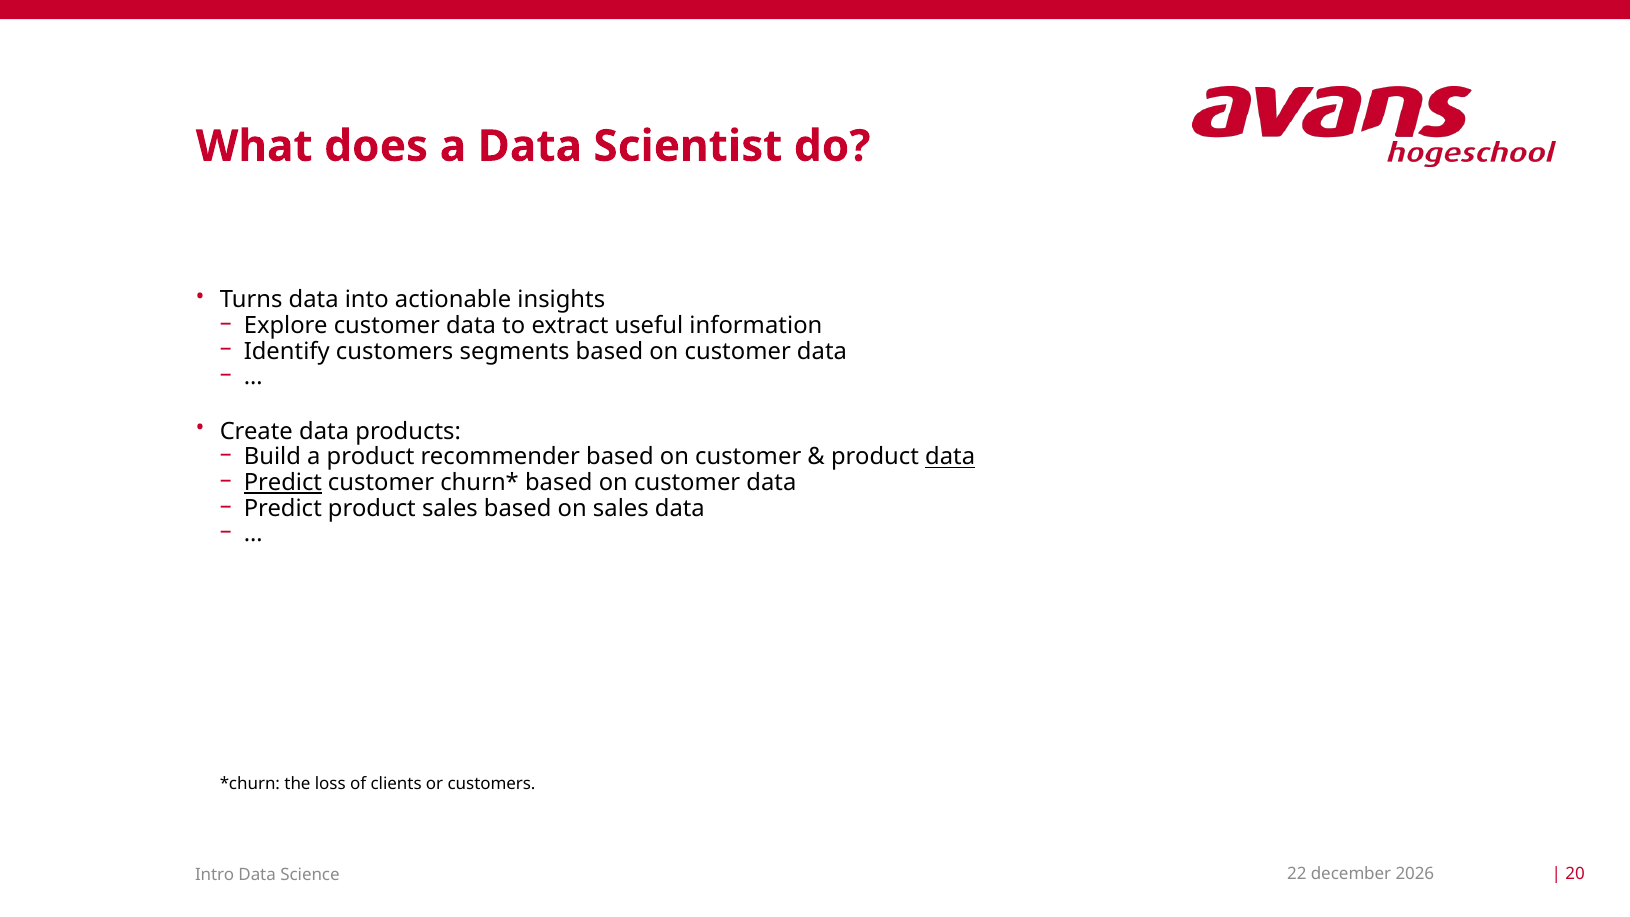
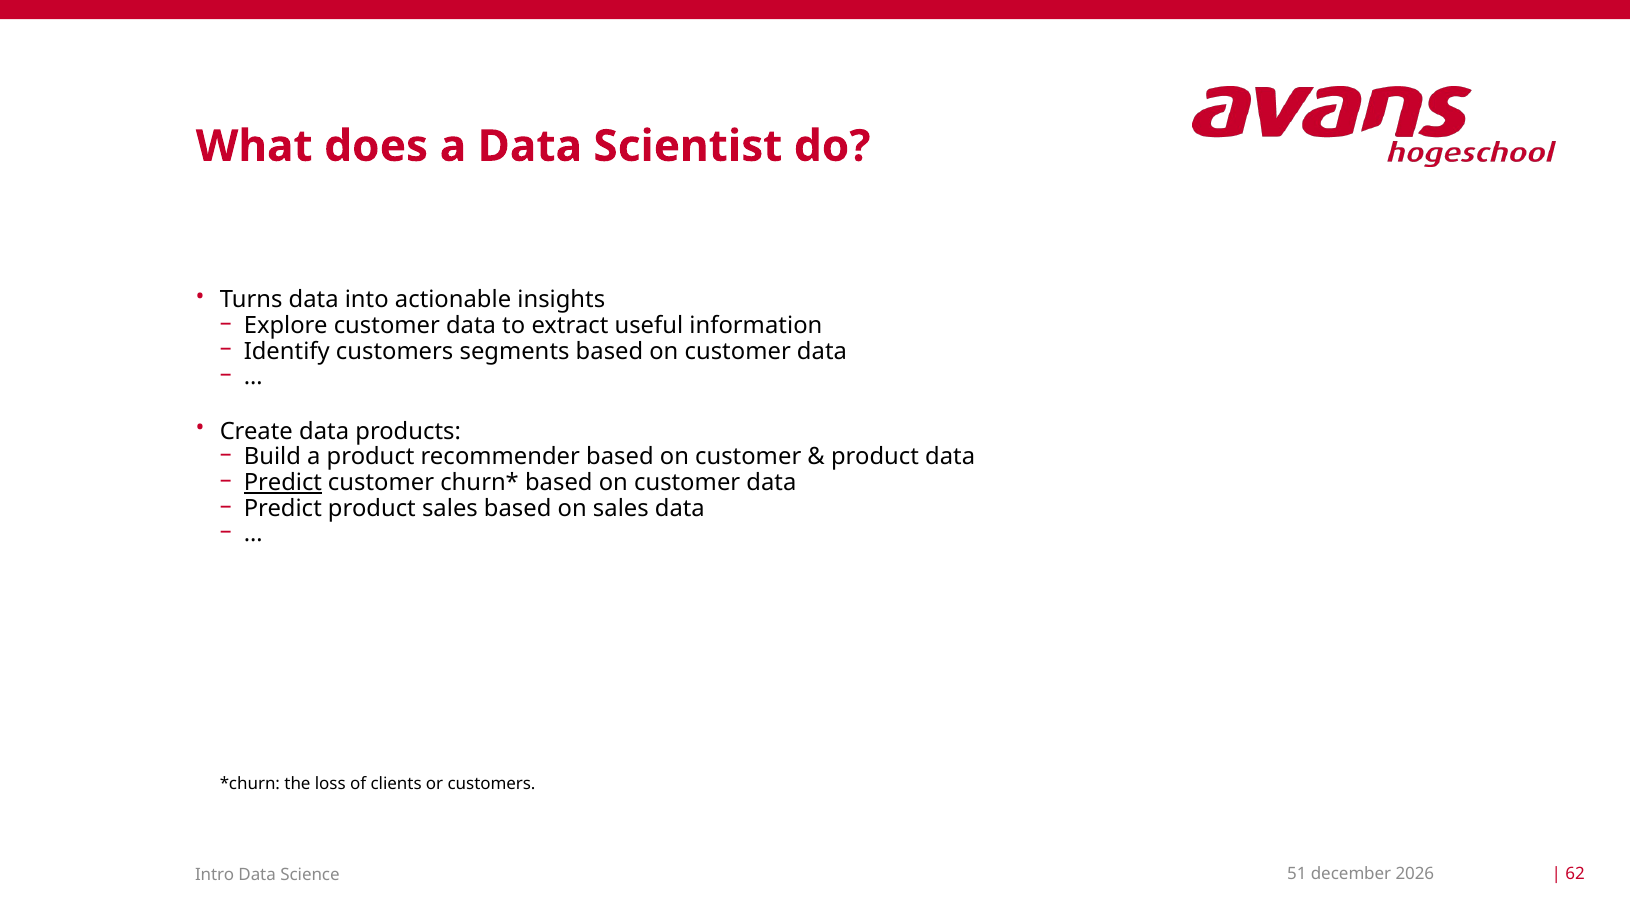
data at (950, 457) underline: present -> none
20: 20 -> 62
22: 22 -> 51
